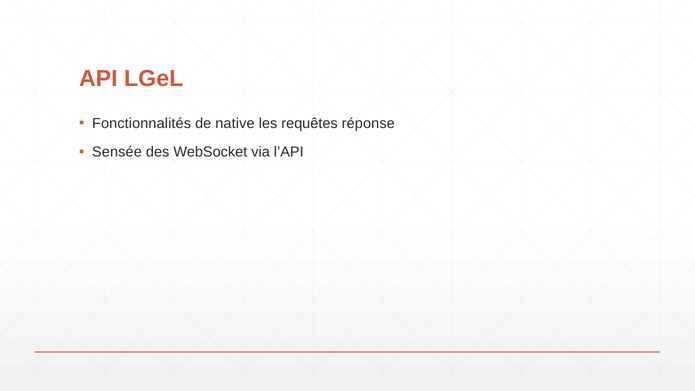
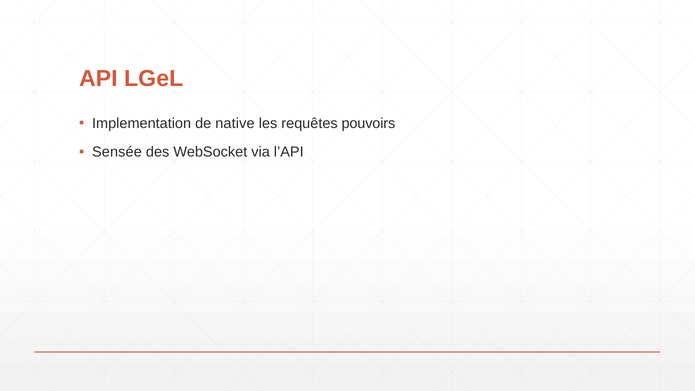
Fonctionnalités: Fonctionnalités -> Implementation
réponse: réponse -> pouvoirs
